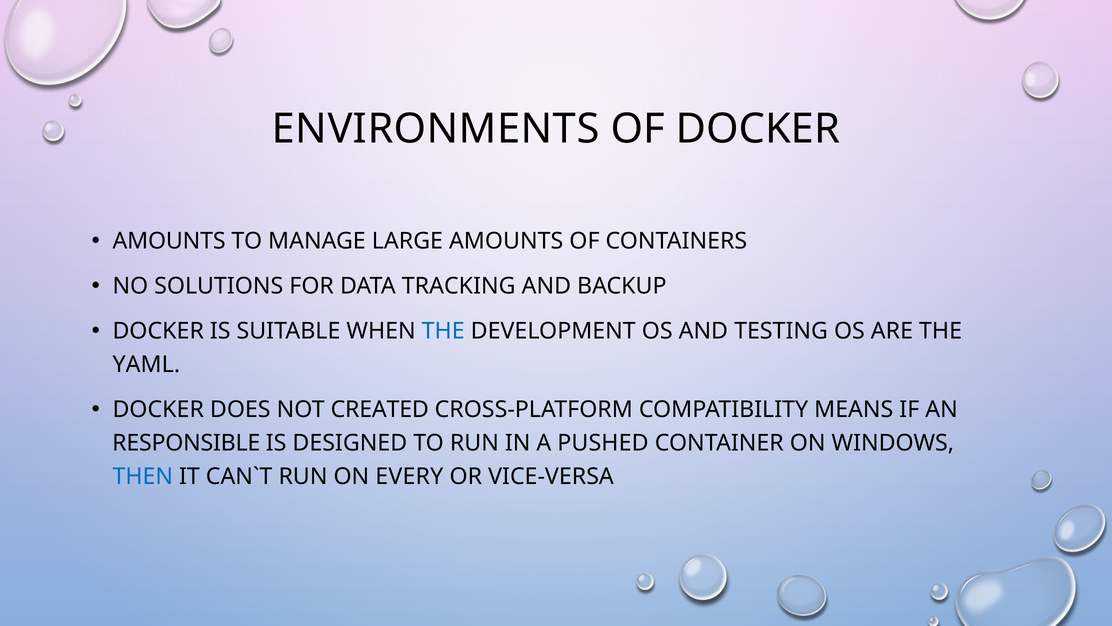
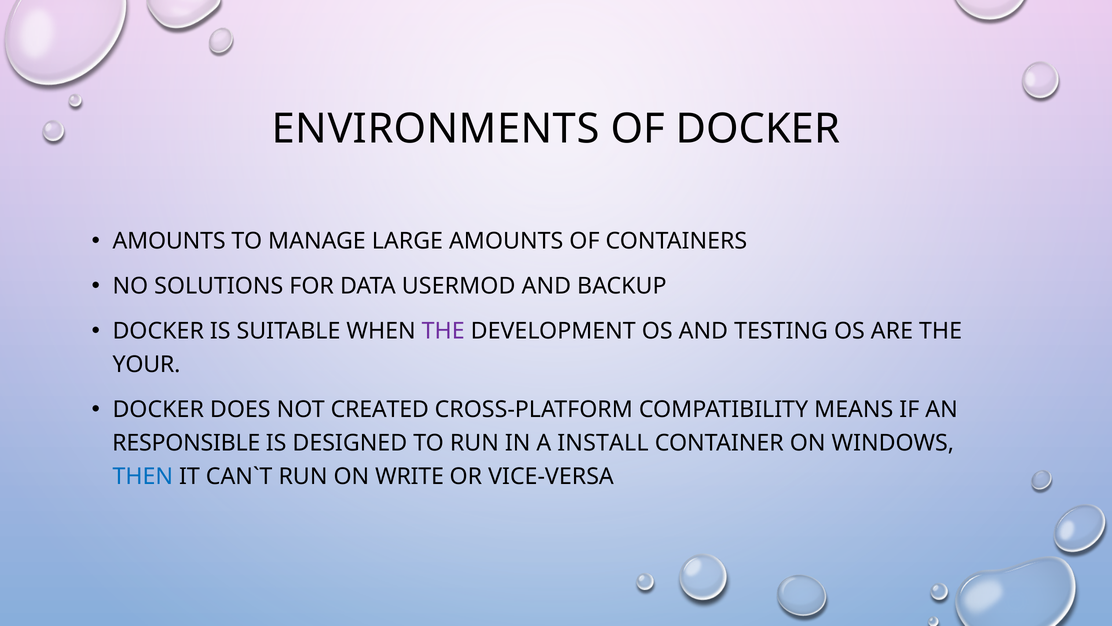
TRACKING: TRACKING -> USERMOD
THE at (443, 331) colour: blue -> purple
YAML: YAML -> YOUR
PUSHED: PUSHED -> INSTALL
EVERY: EVERY -> WRITE
